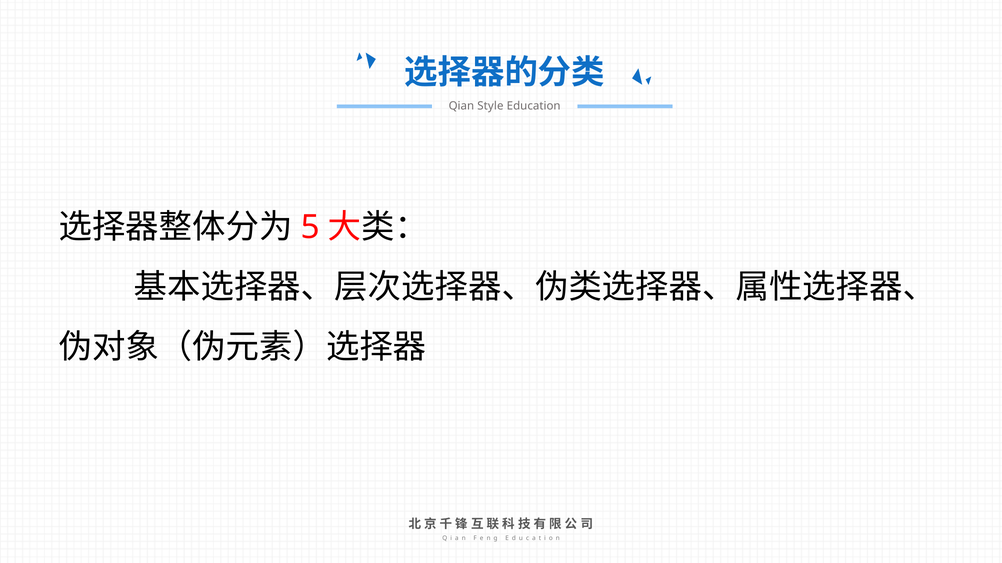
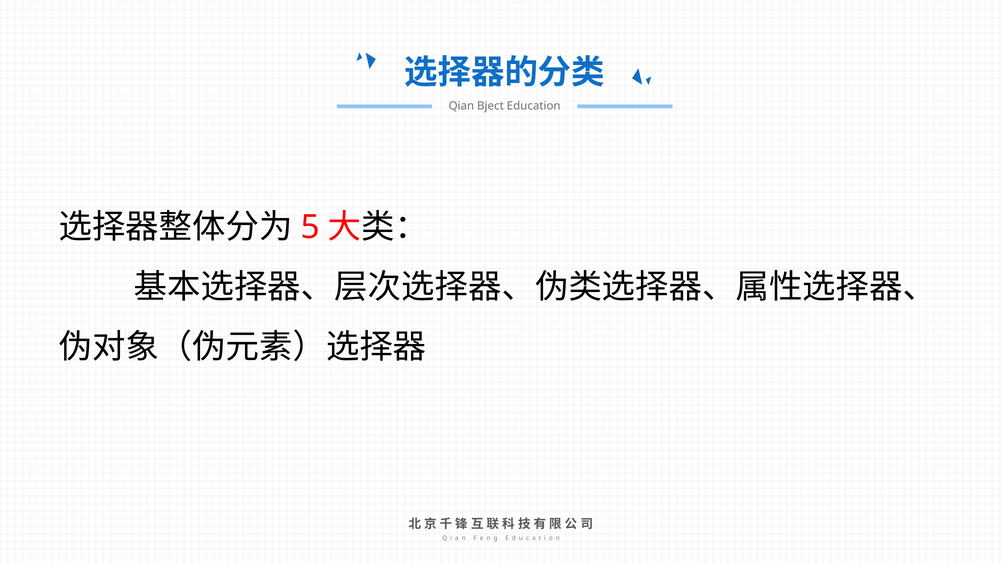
Style: Style -> Bject
